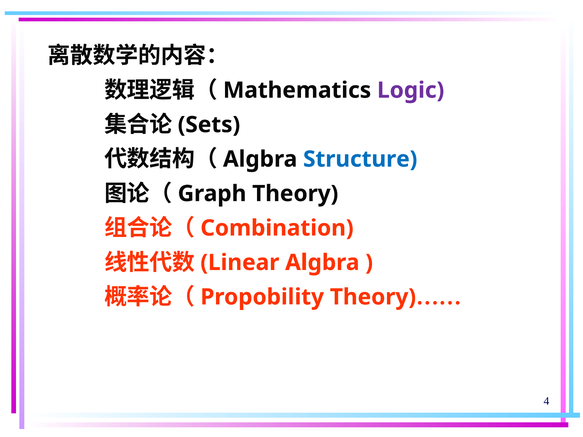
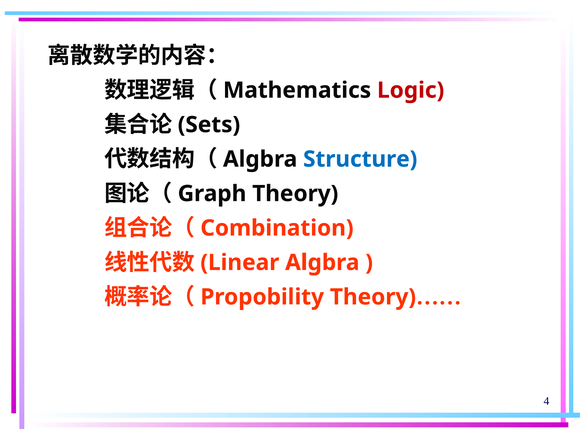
Logic colour: purple -> red
